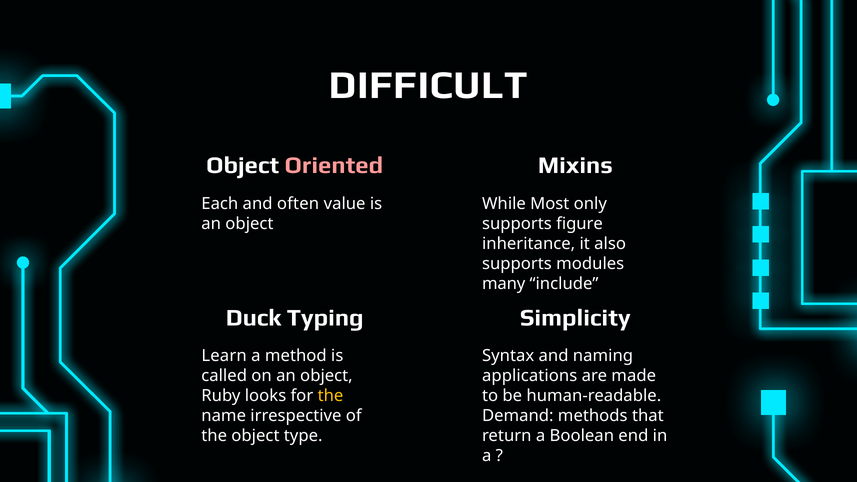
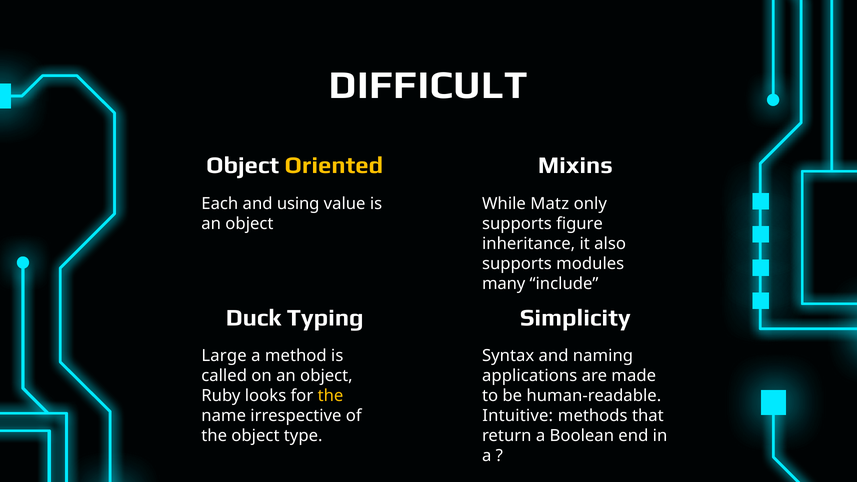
Oriented colour: pink -> yellow
often: often -> using
Most: Most -> Matz
Learn: Learn -> Large
Demand: Demand -> Intuitive
